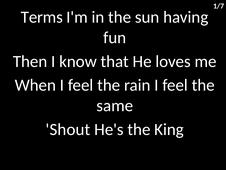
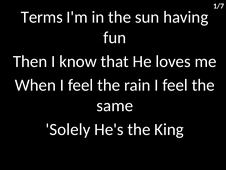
Shout: Shout -> Solely
